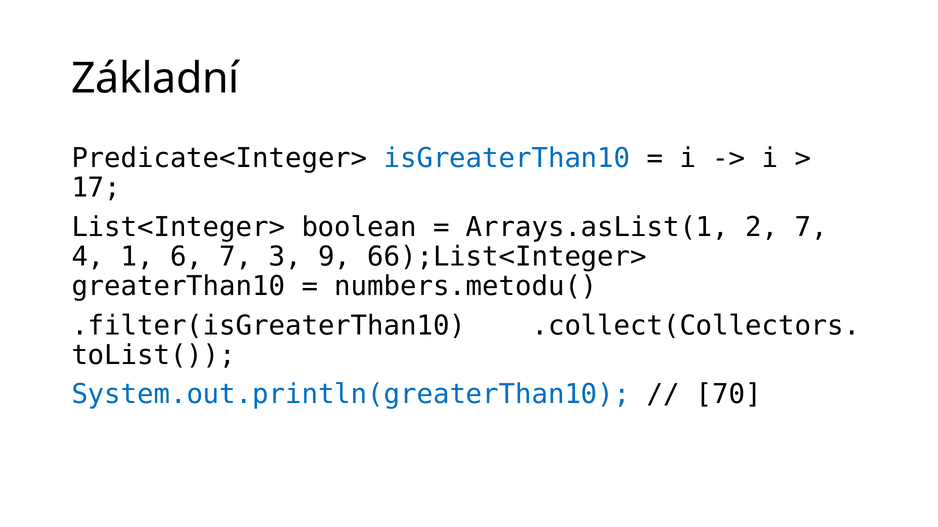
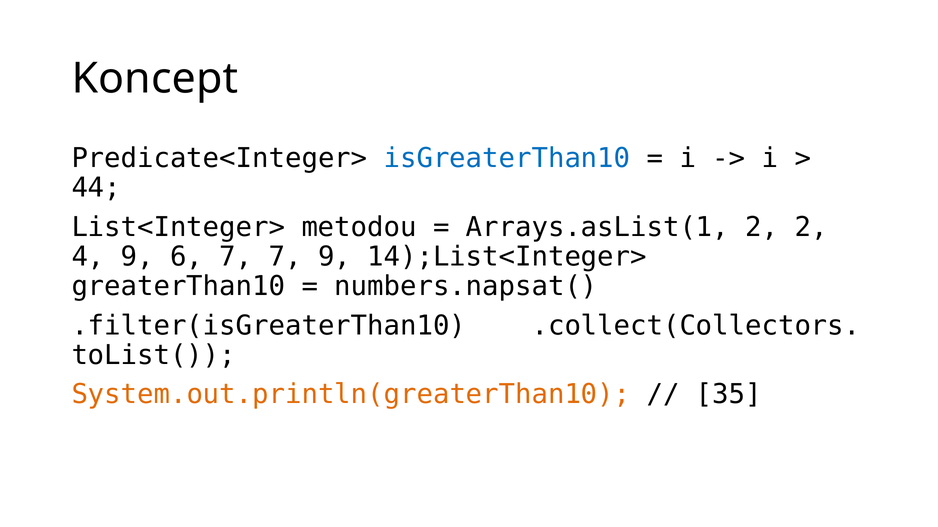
Základní: Základní -> Koncept
17: 17 -> 44
boolean: boolean -> metodou
2 7: 7 -> 2
4 1: 1 -> 9
7 3: 3 -> 7
66);List<Integer>: 66);List<Integer> -> 14);List<Integer>
numbers.metodu(: numbers.metodu( -> numbers.napsat(
System.out.println(greaterThan10 colour: blue -> orange
70: 70 -> 35
